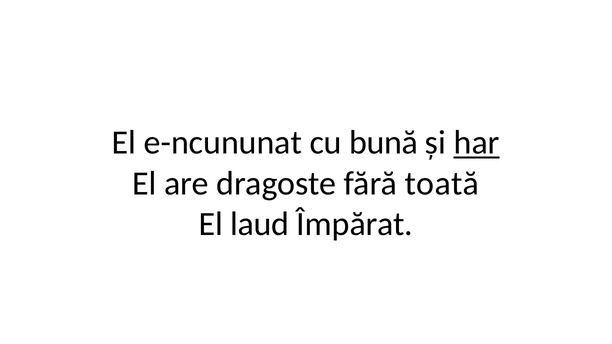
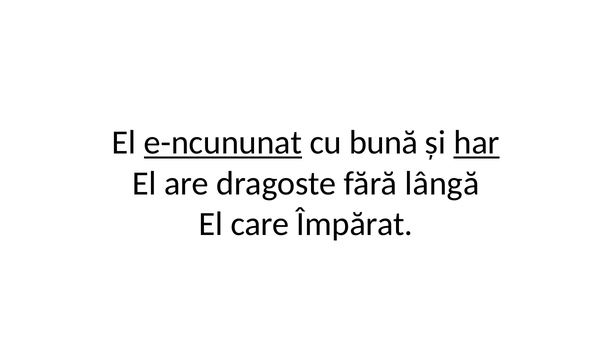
e-ncununat underline: none -> present
toată: toată -> lângă
laud: laud -> care
